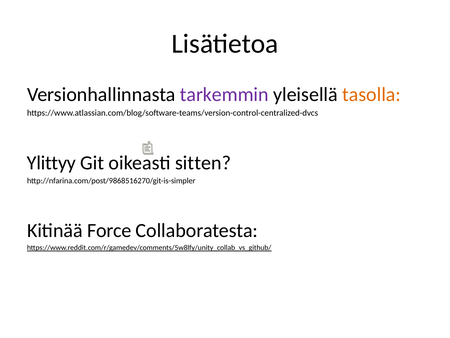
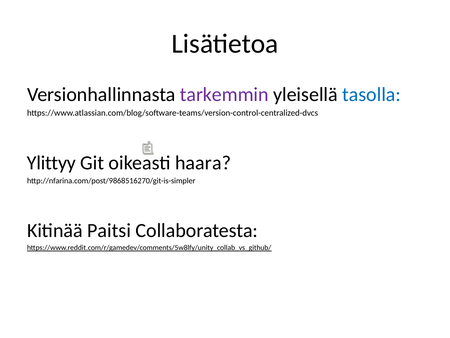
tasolla colour: orange -> blue
sitten: sitten -> haara
Force: Force -> Paitsi
